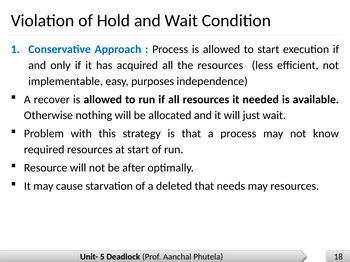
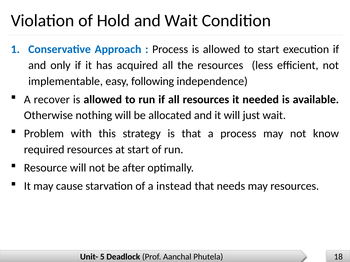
purposes: purposes -> following
deleted: deleted -> instead
